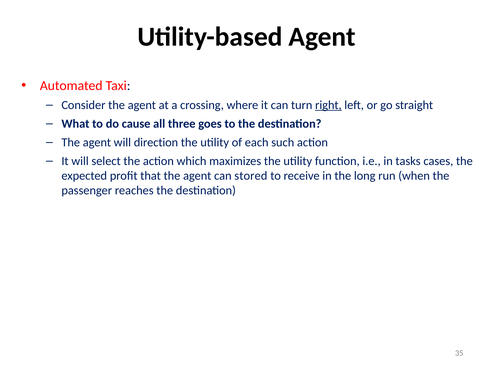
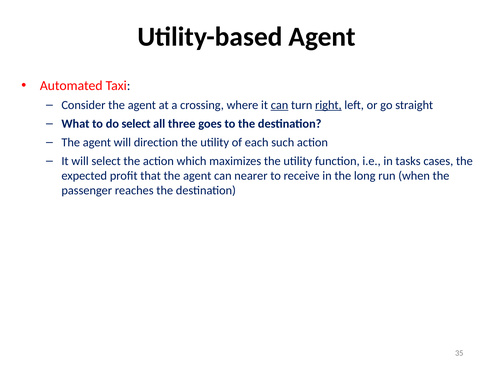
can at (280, 105) underline: none -> present
do cause: cause -> select
stored: stored -> nearer
